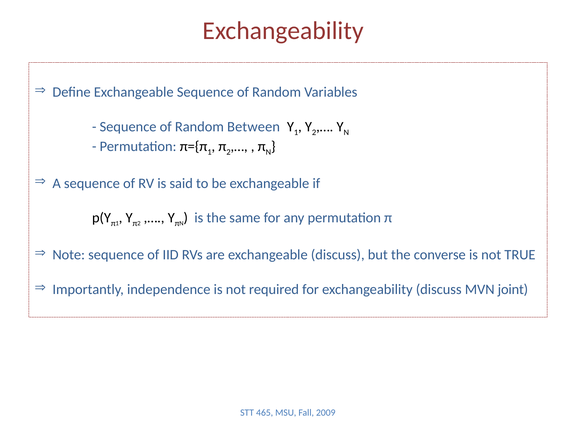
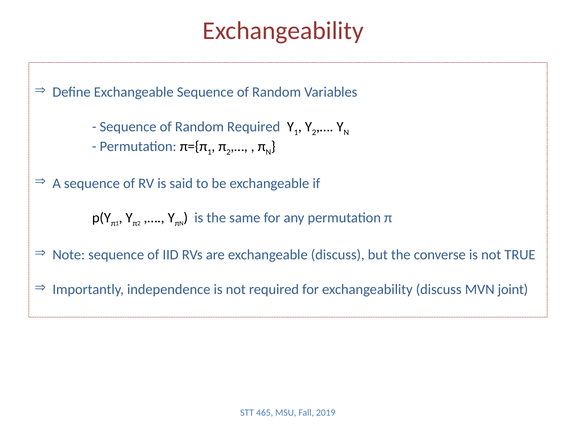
Random Between: Between -> Required
2009: 2009 -> 2019
